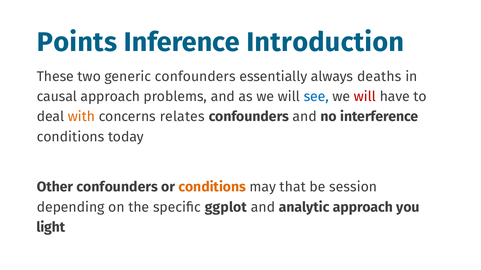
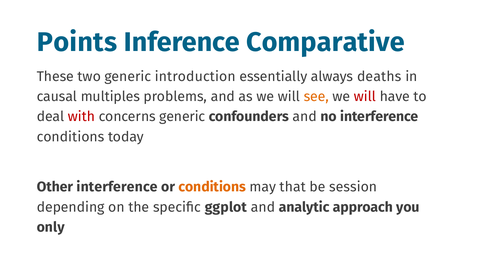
Introduction: Introduction -> Comparative
generic confounders: confounders -> introduction
causal approach: approach -> multiples
see colour: blue -> orange
with colour: orange -> red
concerns relates: relates -> generic
Other confounders: confounders -> interference
light: light -> only
